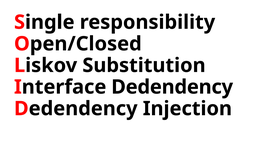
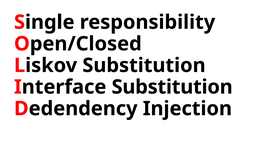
Interface Dedendency: Dedendency -> Substitution
